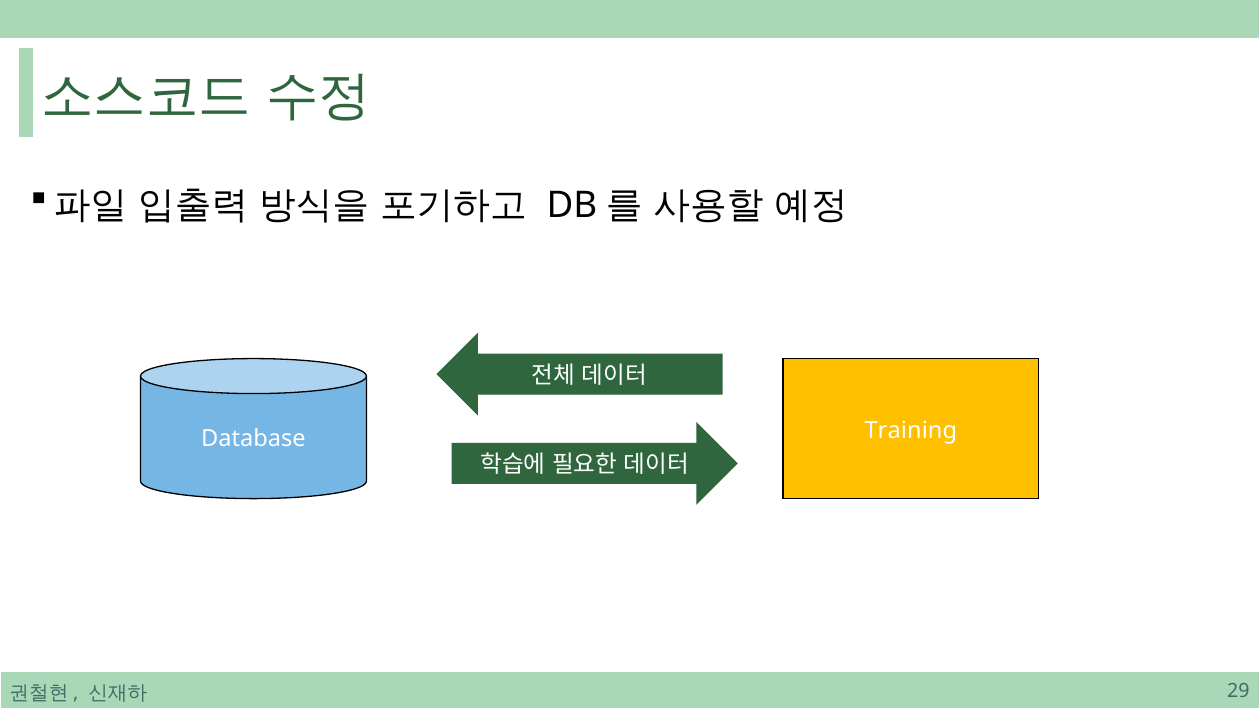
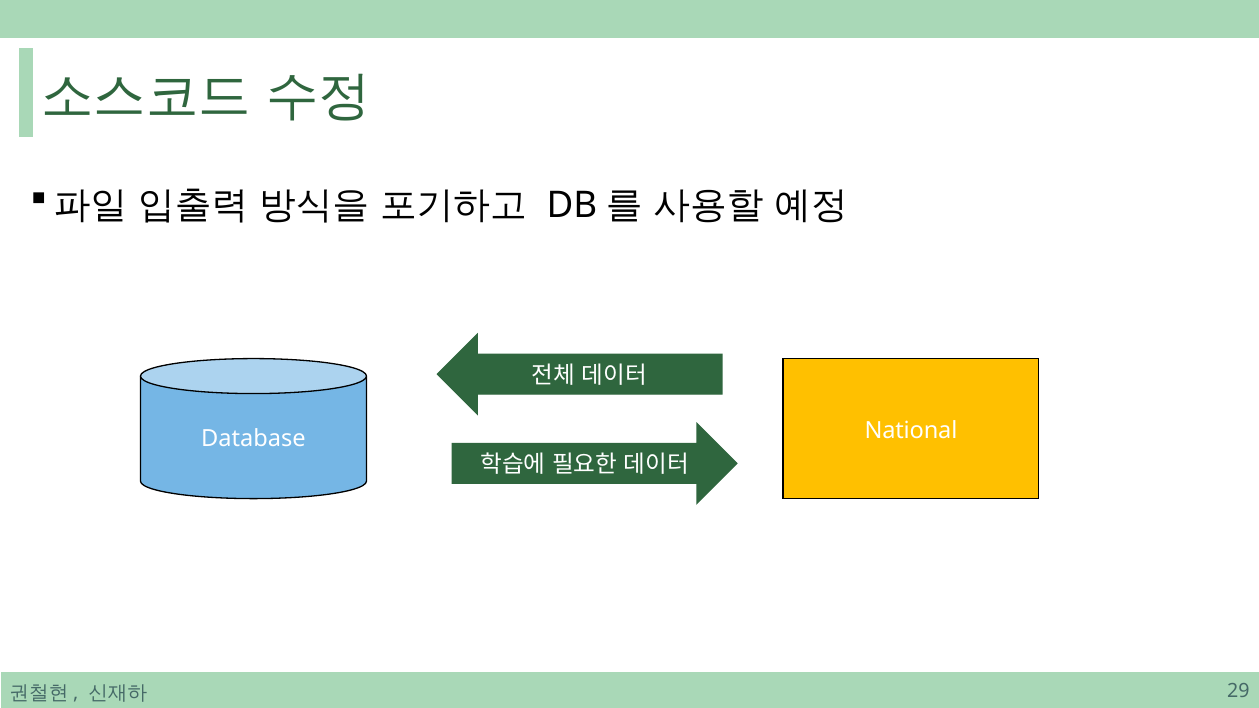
Training: Training -> National
